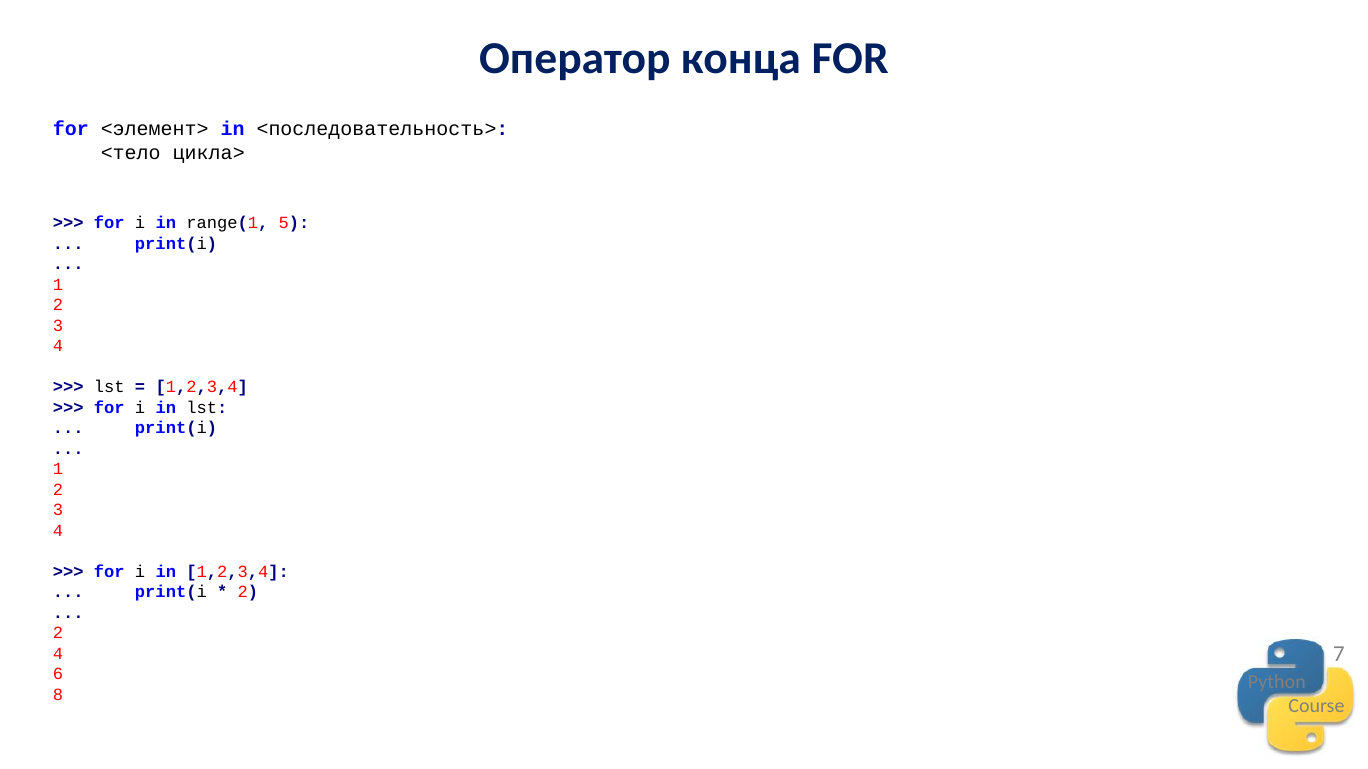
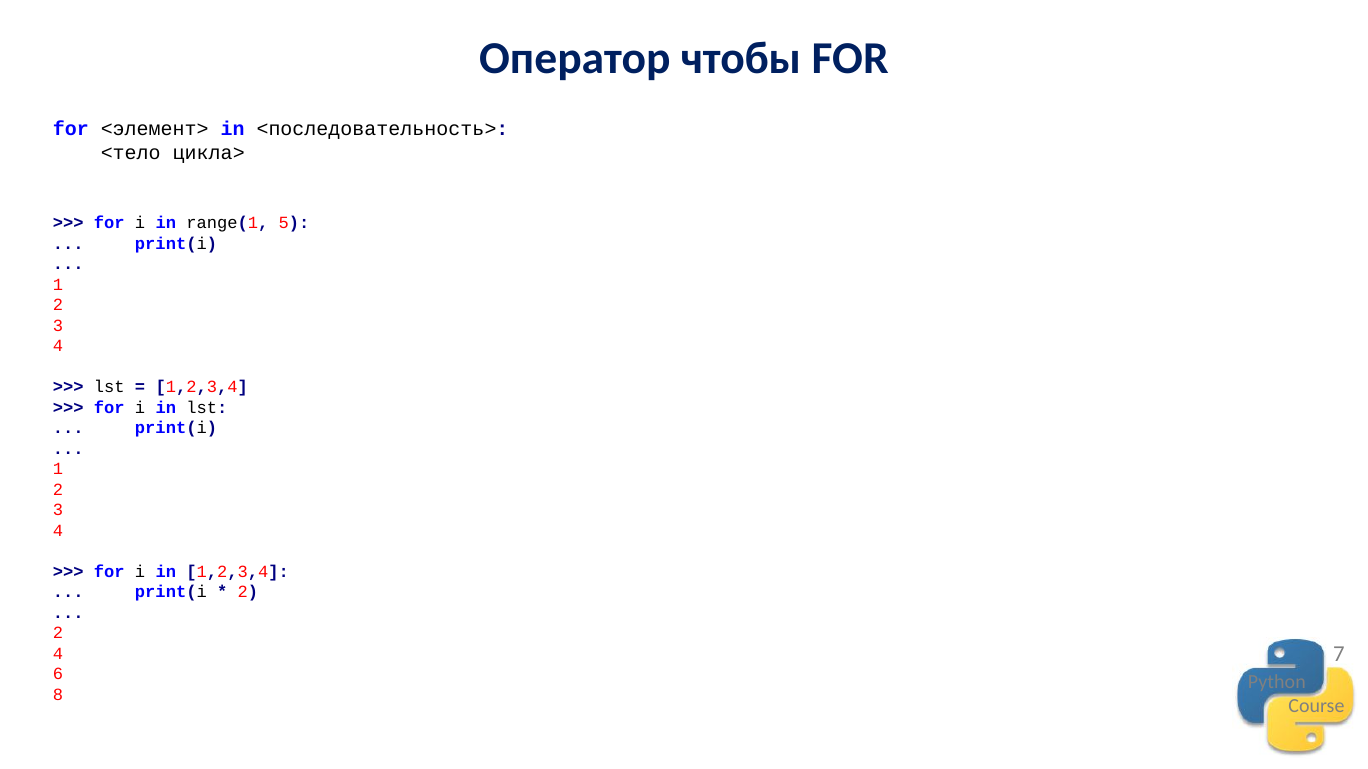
конца: конца -> чтобы
